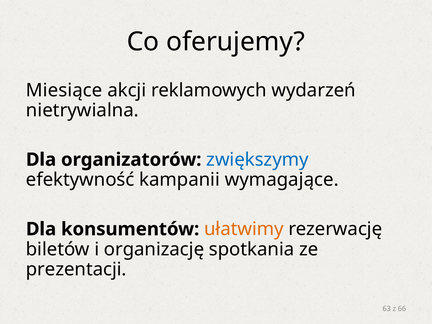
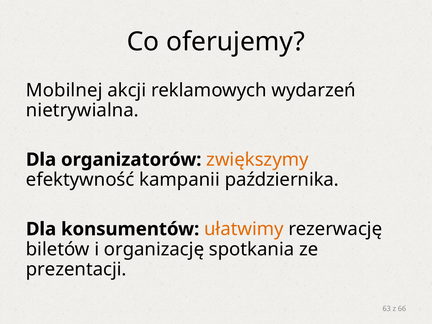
Miesiące: Miesiące -> Mobilnej
zwiększymy colour: blue -> orange
wymagające: wymagające -> października
